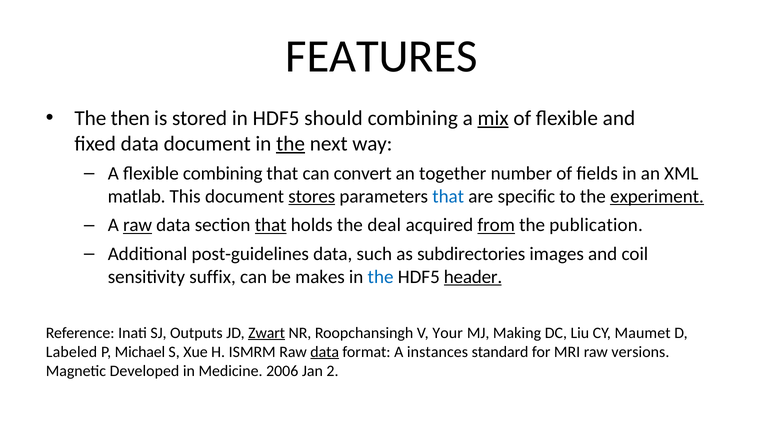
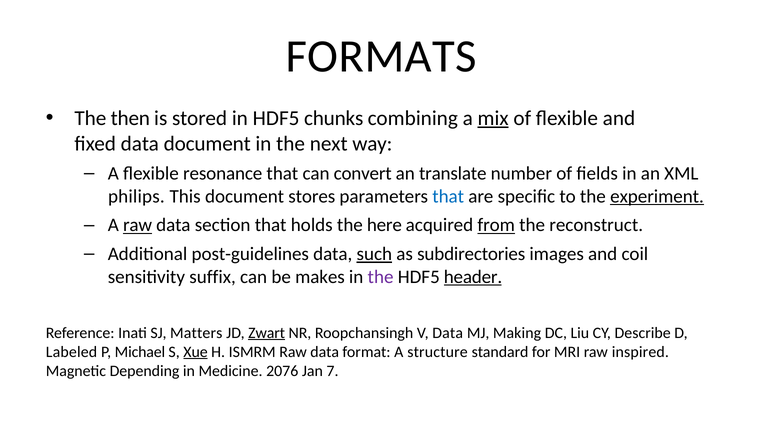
FEATURES: FEATURES -> FORMATS
should: should -> chunks
the at (291, 144) underline: present -> none
flexible combining: combining -> resonance
together: together -> translate
matlab: matlab -> philips
stores underline: present -> none
that at (271, 225) underline: present -> none
deal: deal -> here
publication: publication -> reconstruct
such underline: none -> present
the at (381, 277) colour: blue -> purple
Outputs: Outputs -> Matters
V Your: Your -> Data
Maumet: Maumet -> Describe
Xue underline: none -> present
data at (325, 352) underline: present -> none
instances: instances -> structure
versions: versions -> inspired
Developed: Developed -> Depending
2006: 2006 -> 2076
2: 2 -> 7
